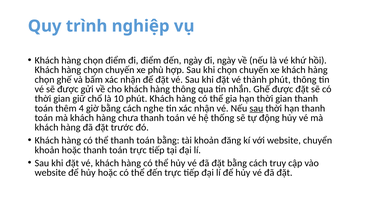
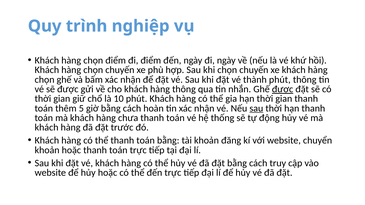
được at (283, 89) underline: none -> present
4: 4 -> 5
nghe: nghe -> hoàn
